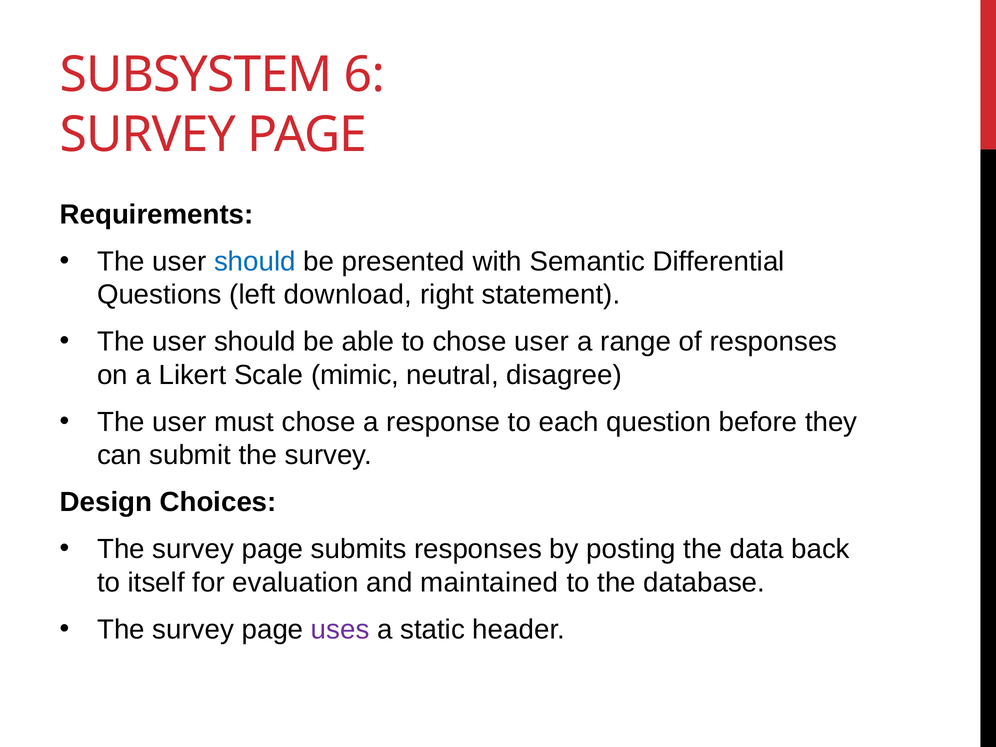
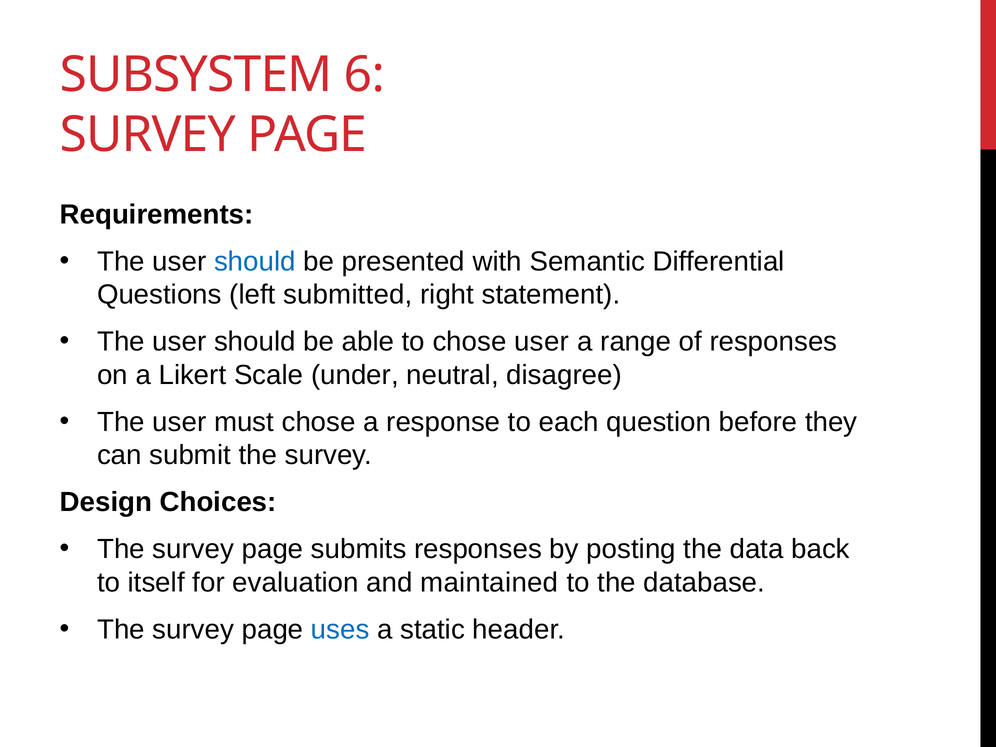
download: download -> submitted
mimic: mimic -> under
uses colour: purple -> blue
